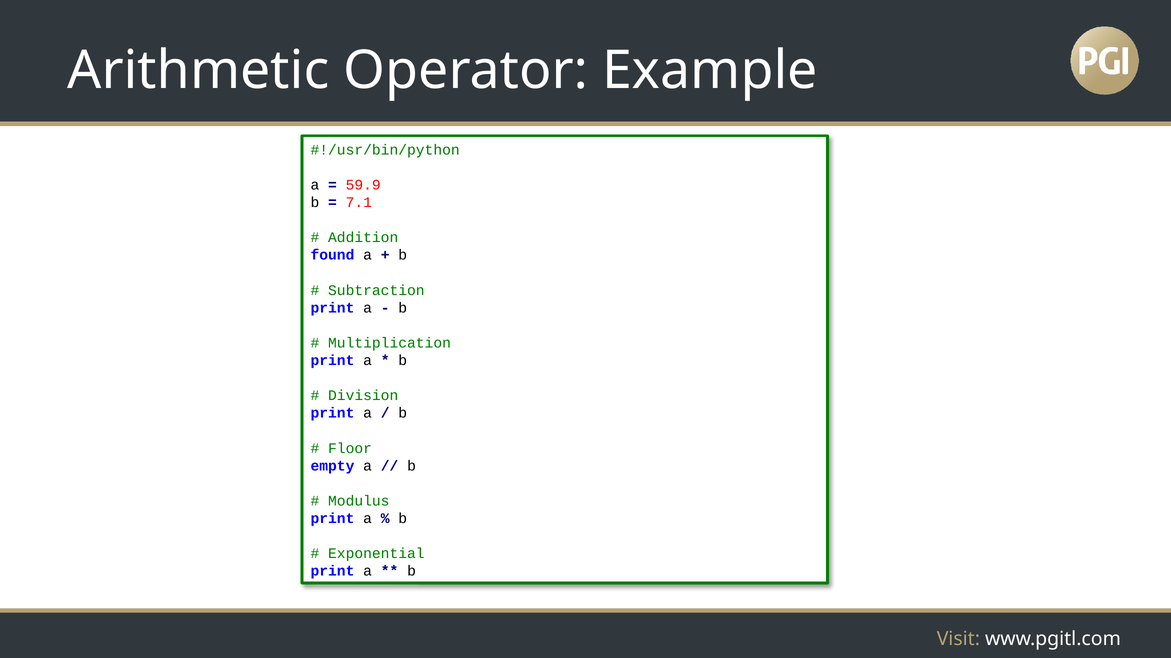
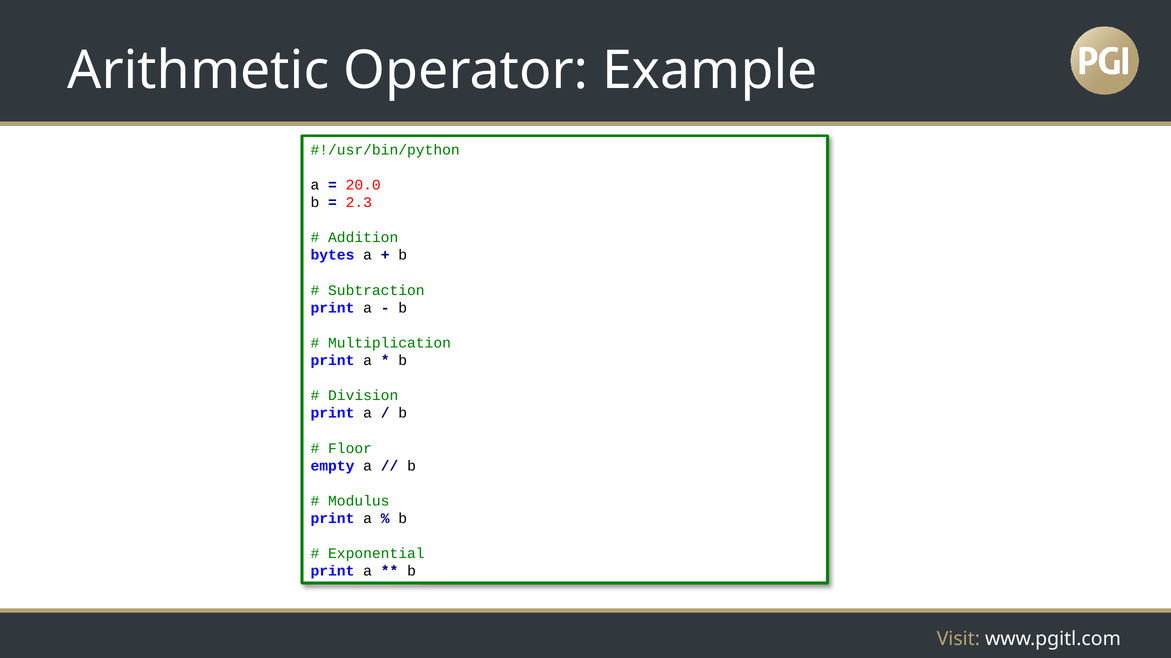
59.9: 59.9 -> 20.0
7.1: 7.1 -> 2.3
found: found -> bytes
